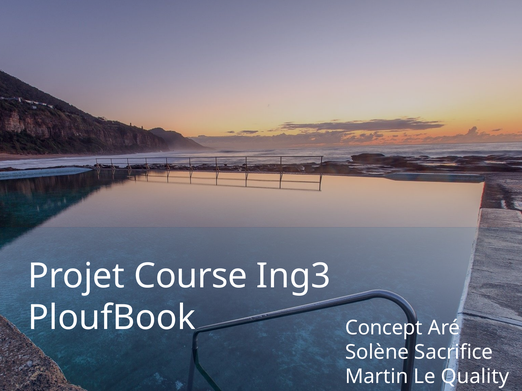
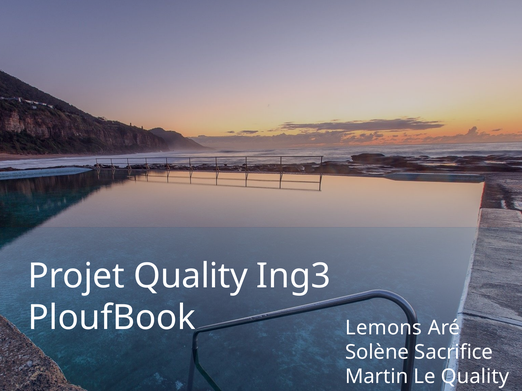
Projet Course: Course -> Quality
Concept: Concept -> Lemons
